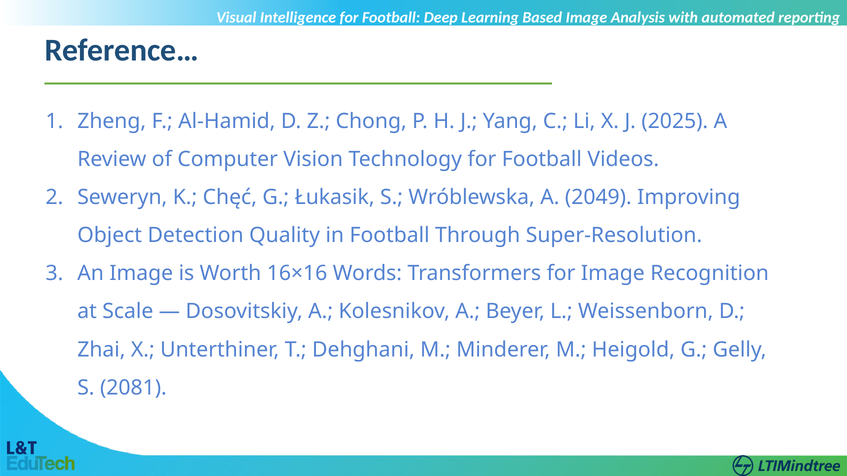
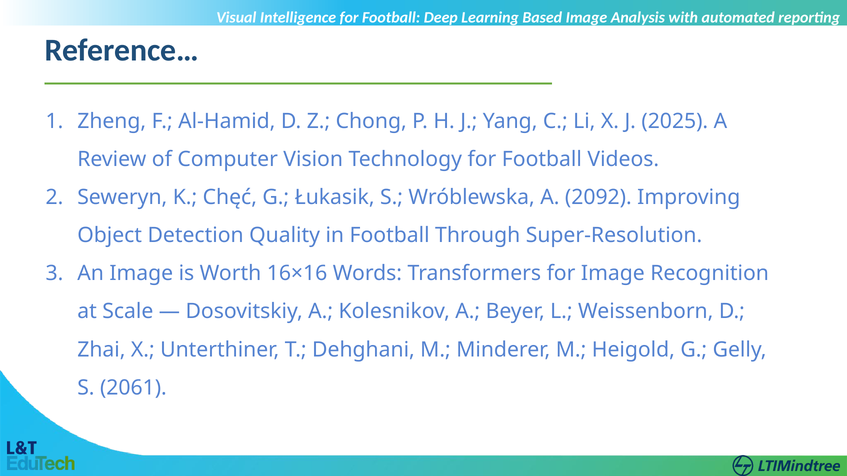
2049: 2049 -> 2092
2081: 2081 -> 2061
